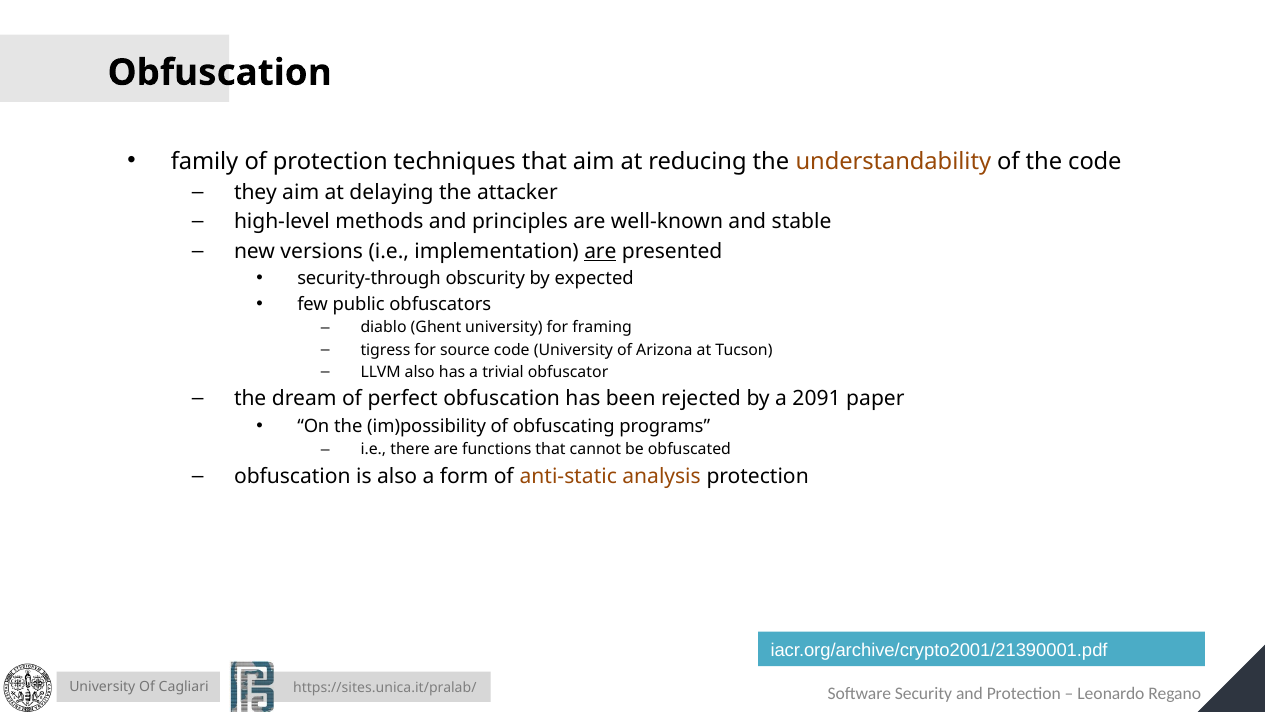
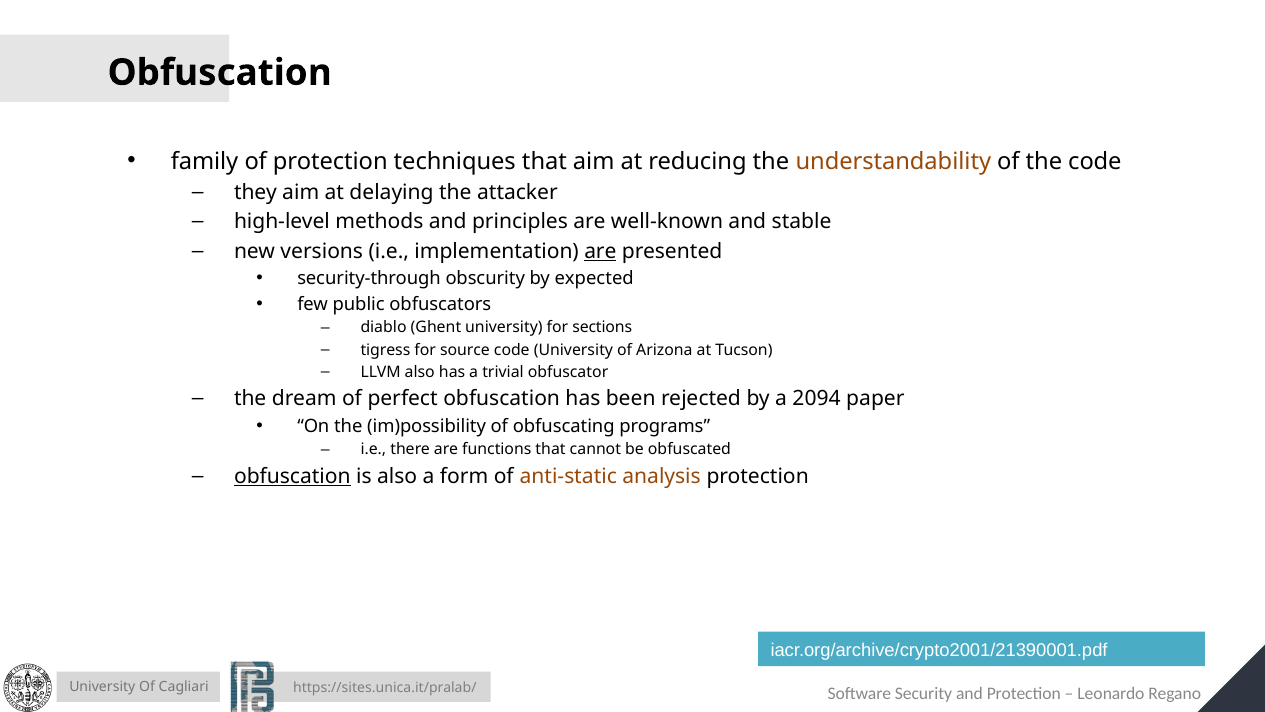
framing: framing -> sections
2091: 2091 -> 2094
obfuscation at (292, 476) underline: none -> present
